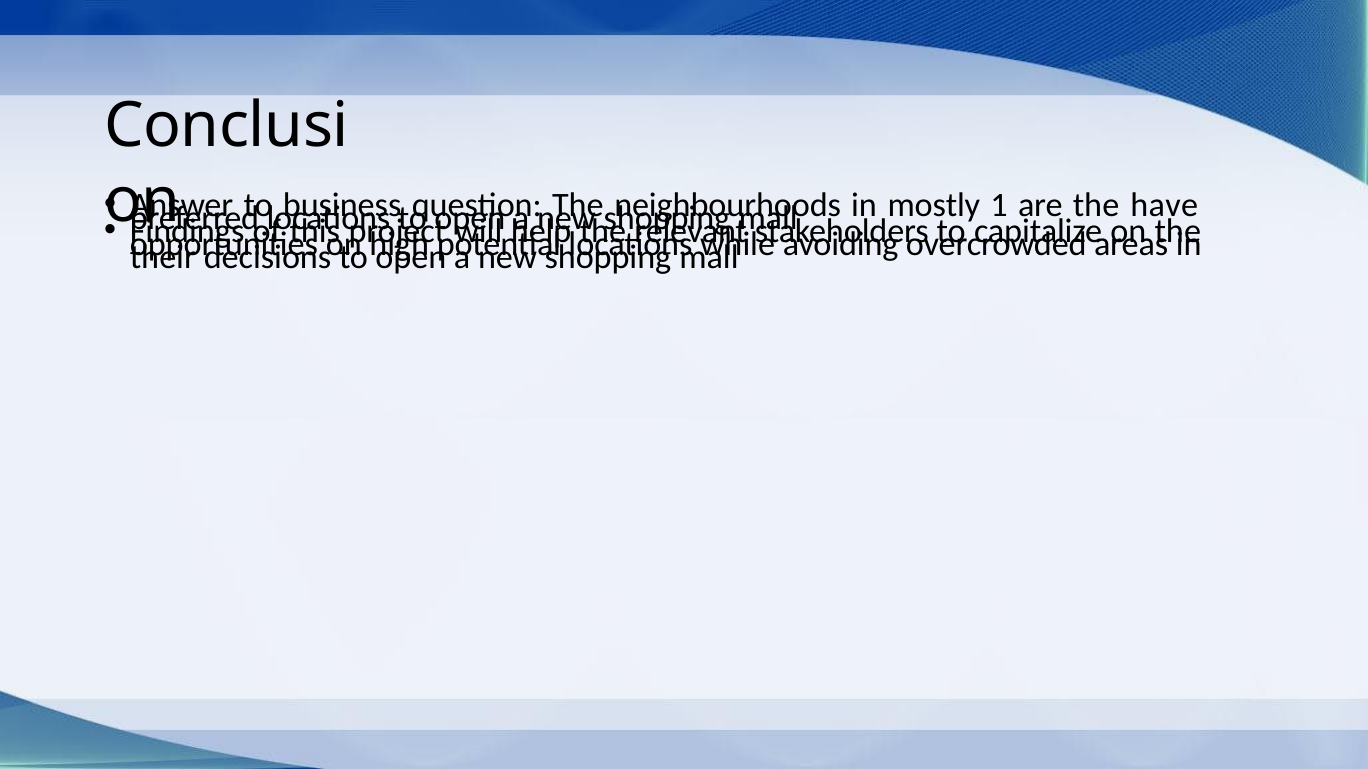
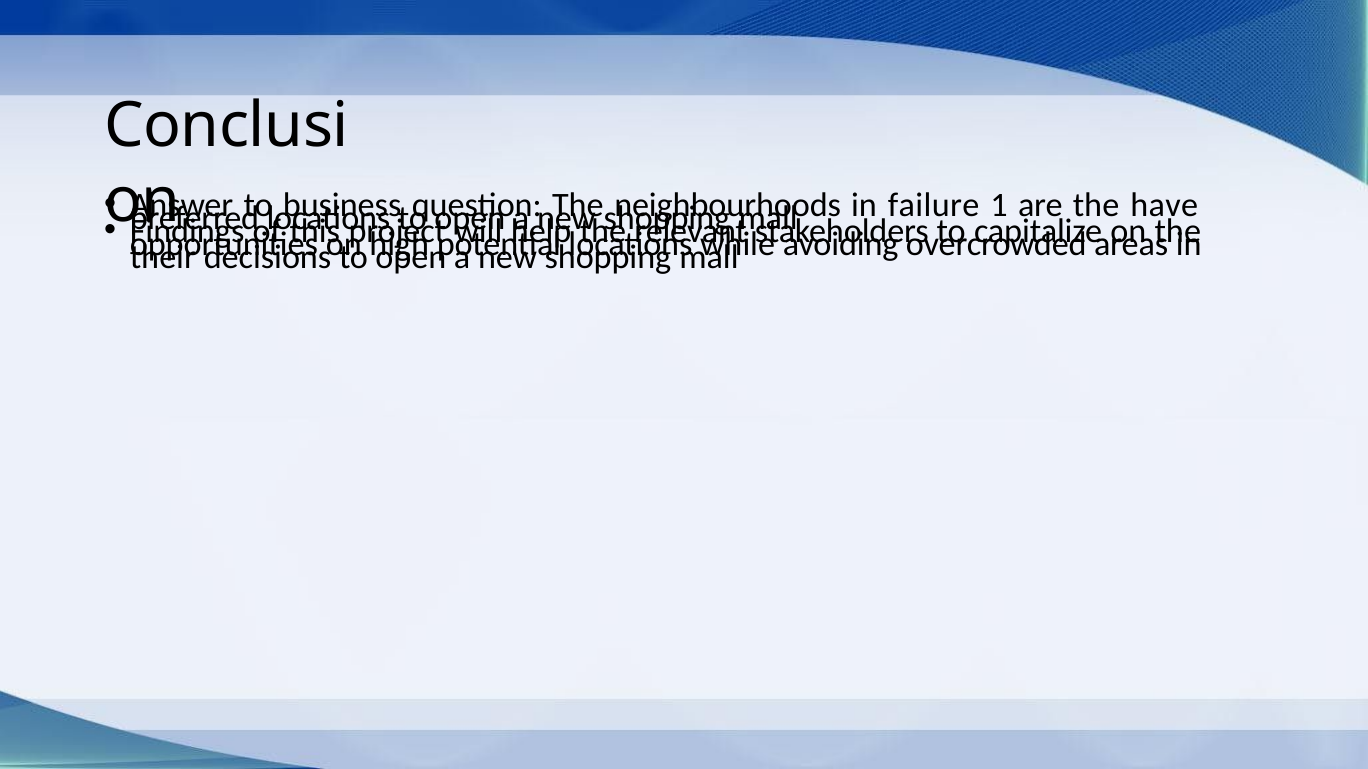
mostly: mostly -> failure
